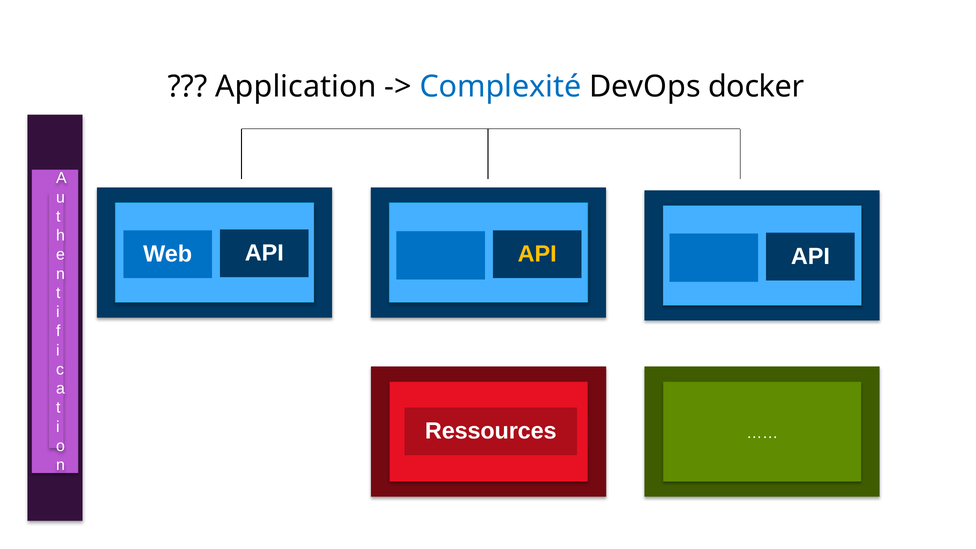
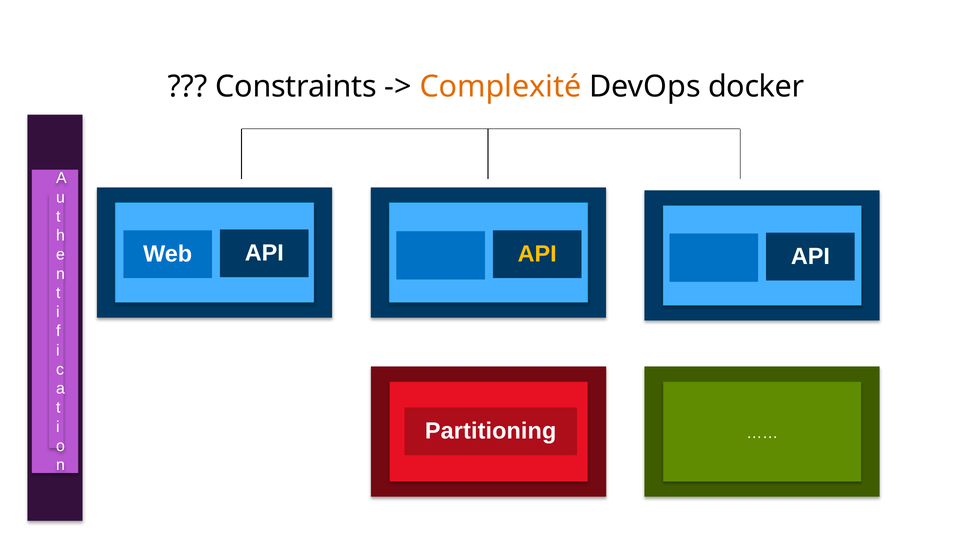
Application: Application -> Constraints
Complexité colour: blue -> orange
Ressources: Ressources -> Partitioning
